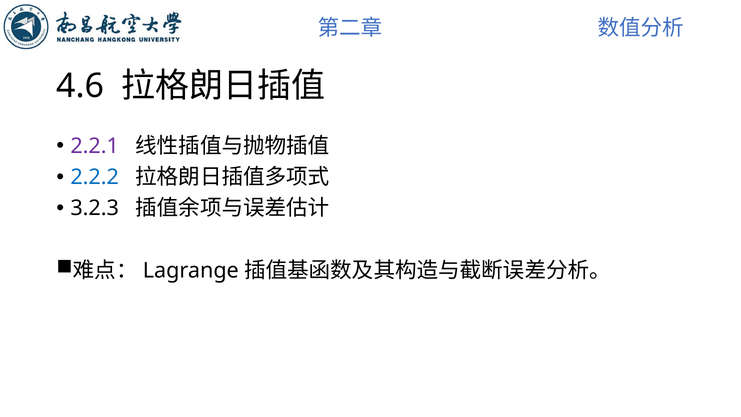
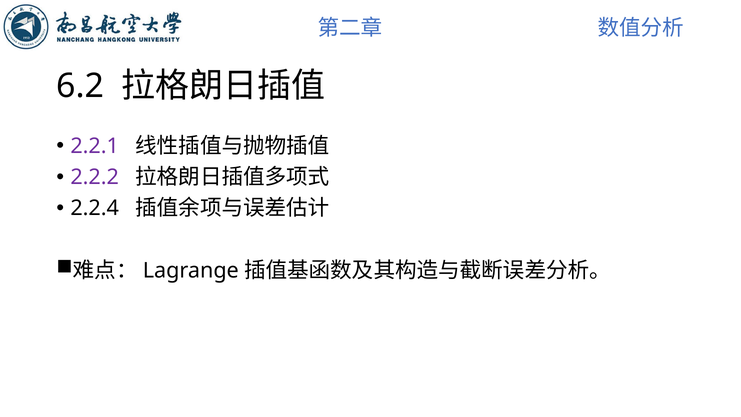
4.6: 4.6 -> 6.2
2.2.2 colour: blue -> purple
3.2.3: 3.2.3 -> 2.2.4
